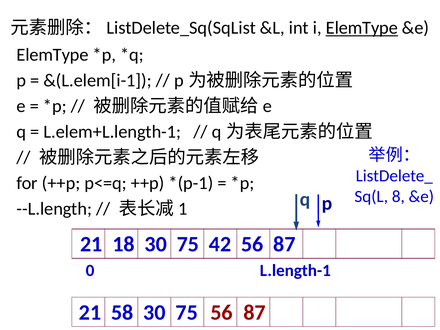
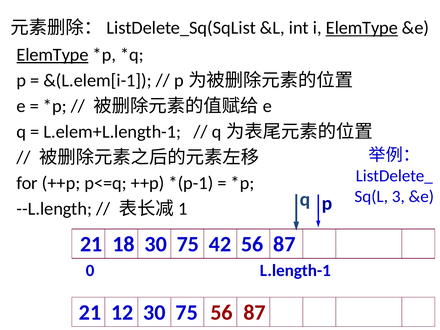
ElemType at (53, 55) underline: none -> present
8: 8 -> 3
58: 58 -> 12
